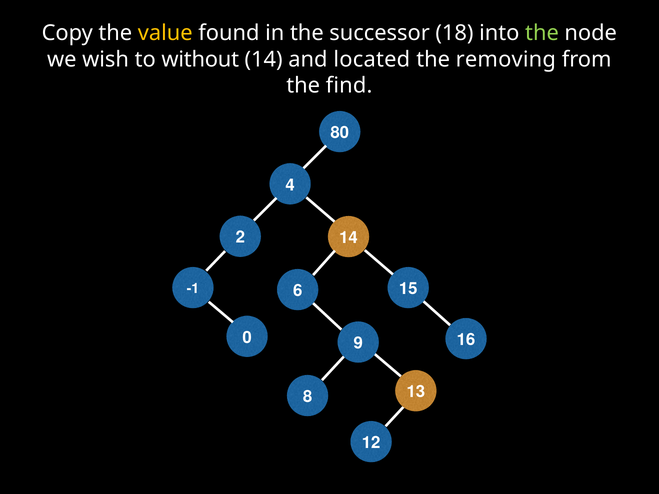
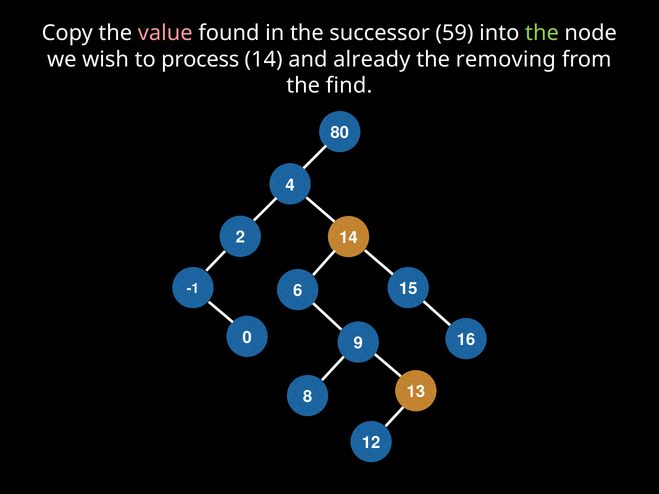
value colour: yellow -> pink
18: 18 -> 59
without: without -> process
located: located -> already
